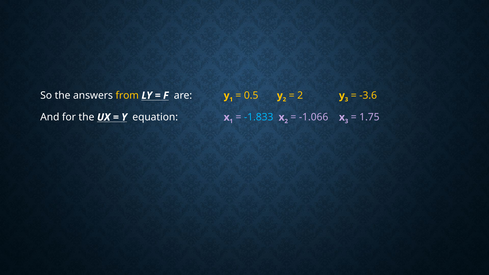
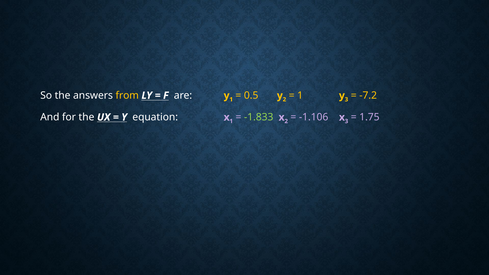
2 at (300, 95): 2 -> 1
-3.6: -3.6 -> -7.2
-1.833 colour: light blue -> light green
-1.066: -1.066 -> -1.106
